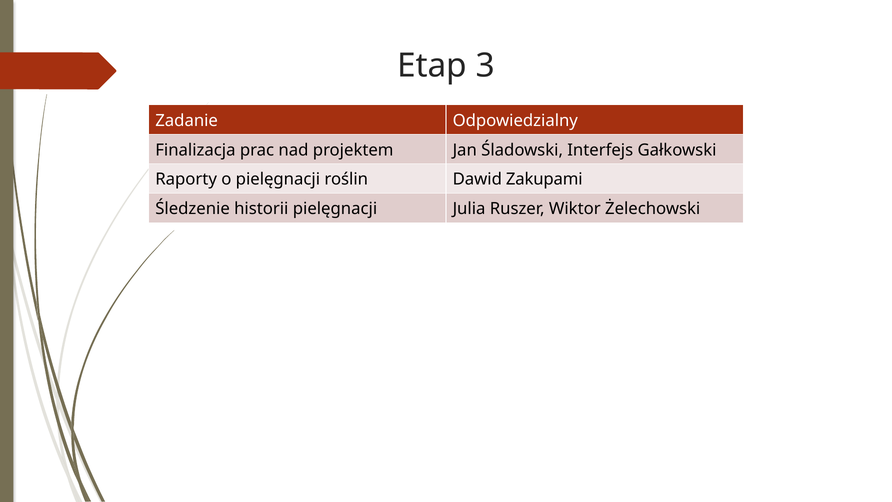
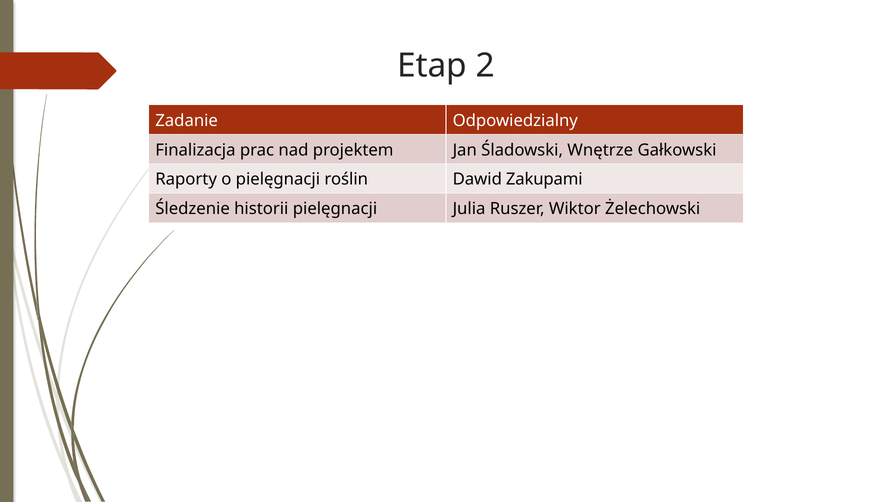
3: 3 -> 2
Interfejs: Interfejs -> Wnętrze
